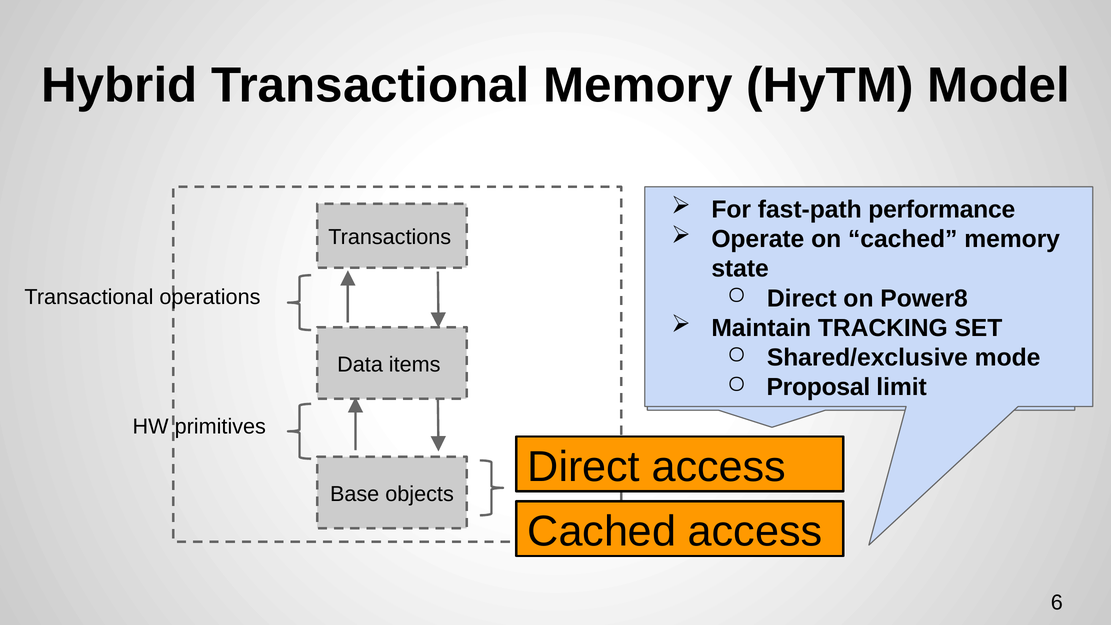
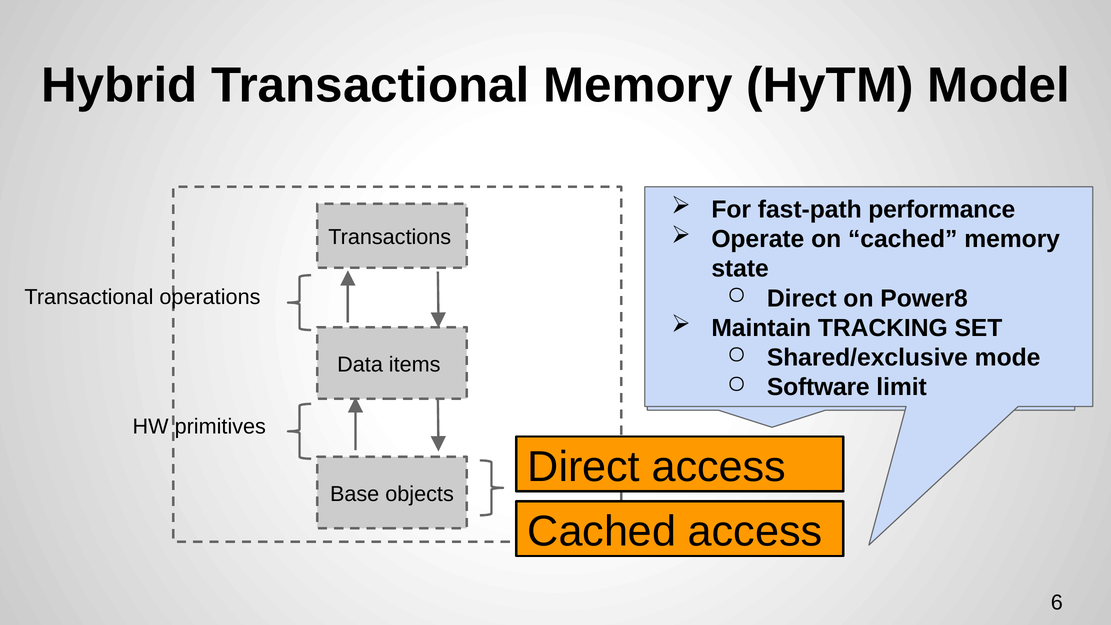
Proposal: Proposal -> Software
